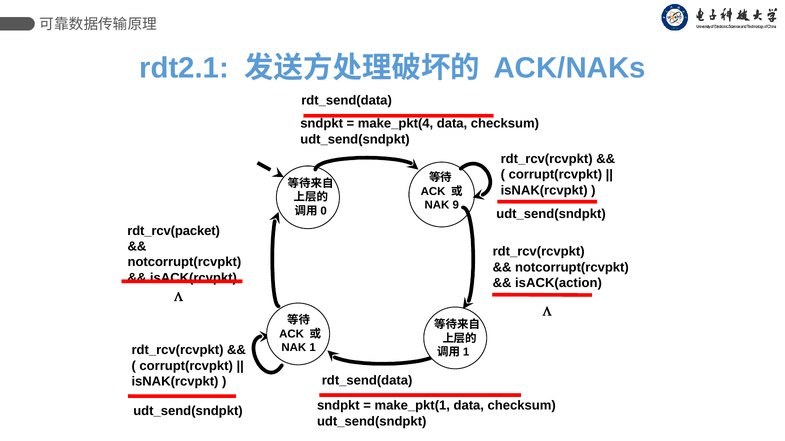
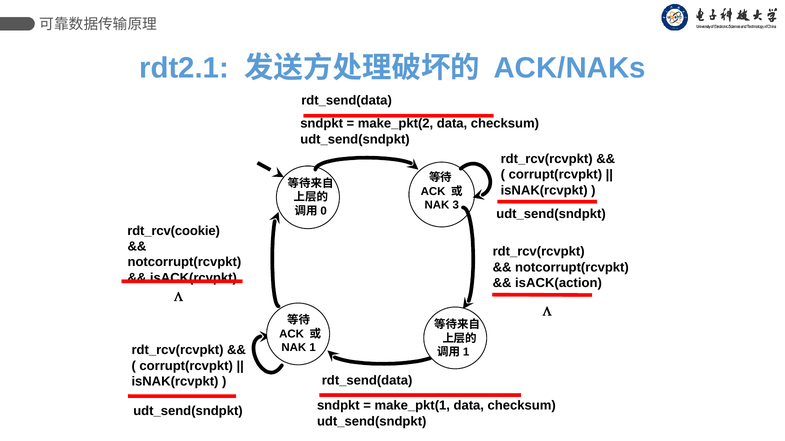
make_pkt(4: make_pkt(4 -> make_pkt(2
9: 9 -> 3
rdt_rcv(packet: rdt_rcv(packet -> rdt_rcv(cookie
